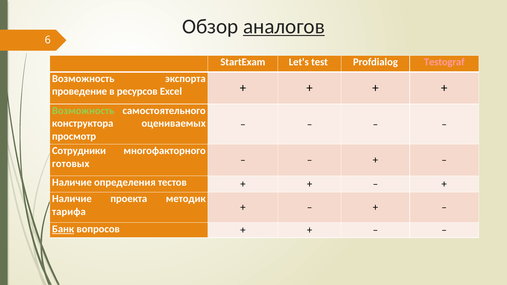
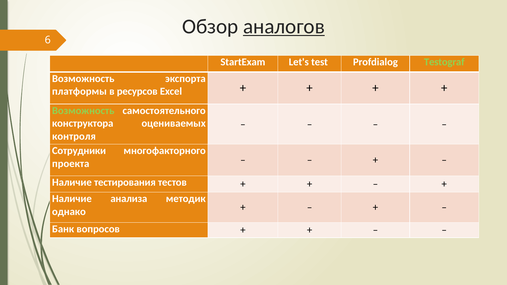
Testograf colour: pink -> light green
проведение: проведение -> платформы
просмотр: просмотр -> контроля
готовых: готовых -> проекта
определения: определения -> тестирования
проекта: проекта -> анализа
тарифа: тарифа -> однако
Банк underline: present -> none
